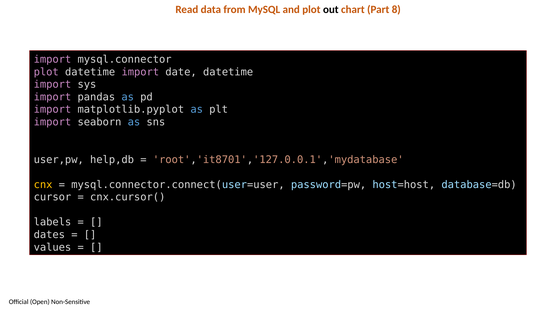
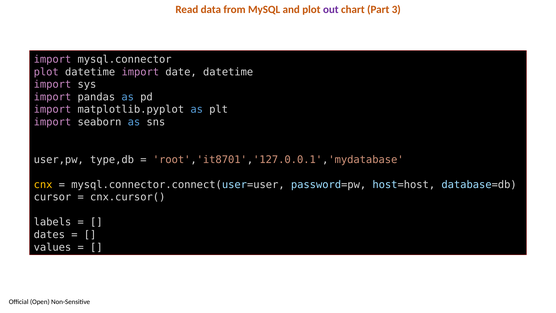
out colour: black -> purple
8: 8 -> 3
help,db: help,db -> type,db
